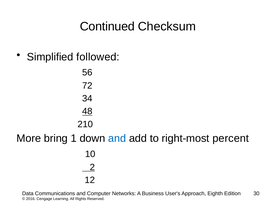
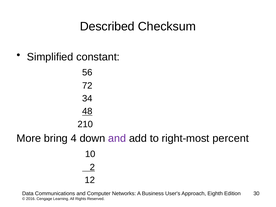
Continued: Continued -> Described
followed: followed -> constant
1: 1 -> 4
and at (117, 138) colour: blue -> purple
